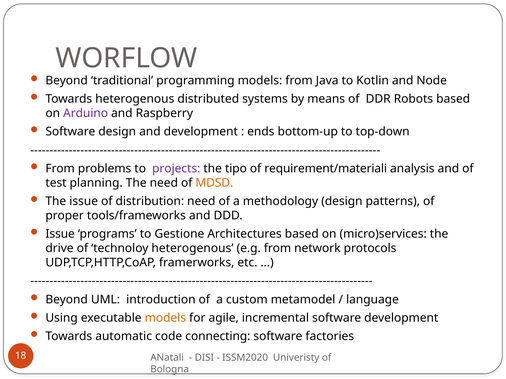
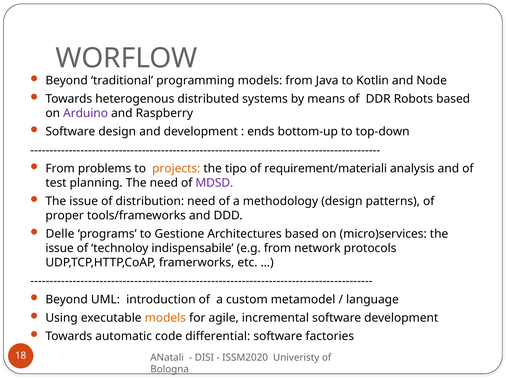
projects colour: purple -> orange
MDSD colour: orange -> purple
Issue at (60, 234): Issue -> Delle
drive at (60, 249): drive -> issue
technoloy heterogenous: heterogenous -> indispensabile
connecting: connecting -> differential
